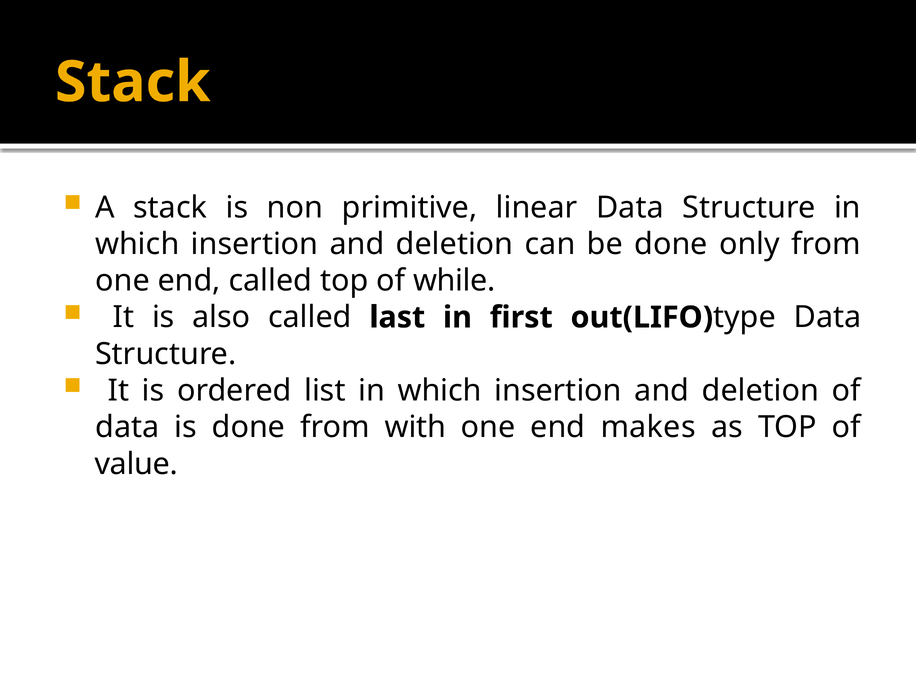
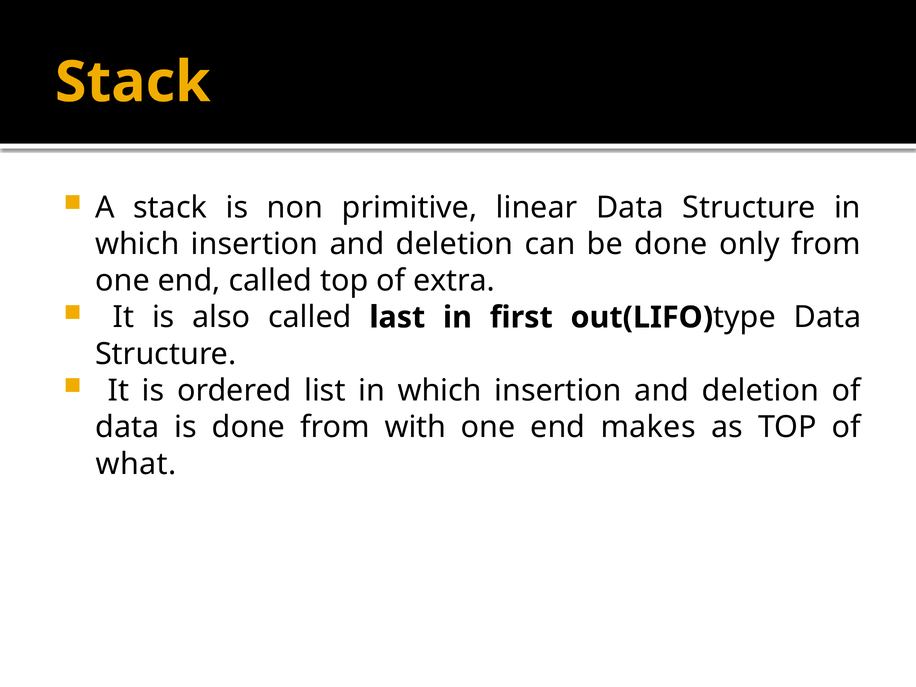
while: while -> extra
value: value -> what
